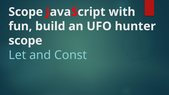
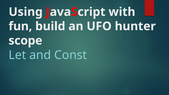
Scope at (26, 12): Scope -> Using
